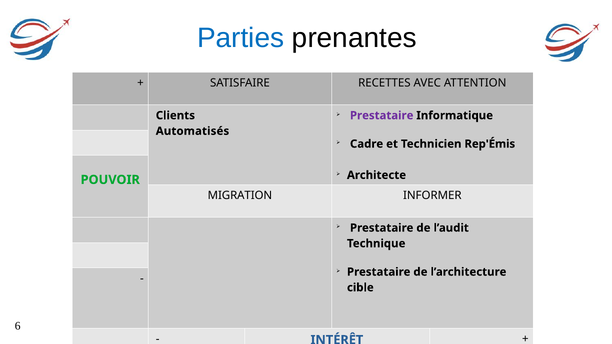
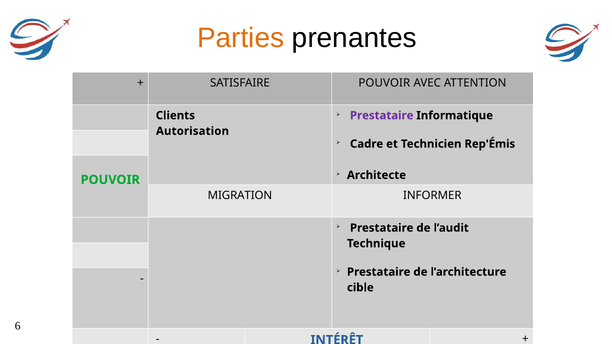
Parties colour: blue -> orange
SATISFAIRE RECETTES: RECETTES -> POUVOIR
Automatisés: Automatisés -> Autorisation
